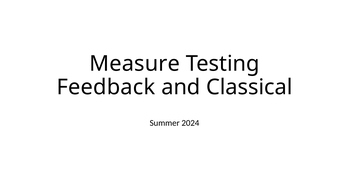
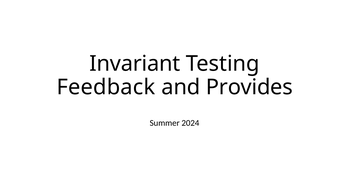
Measure: Measure -> Invariant
Classical: Classical -> Provides
